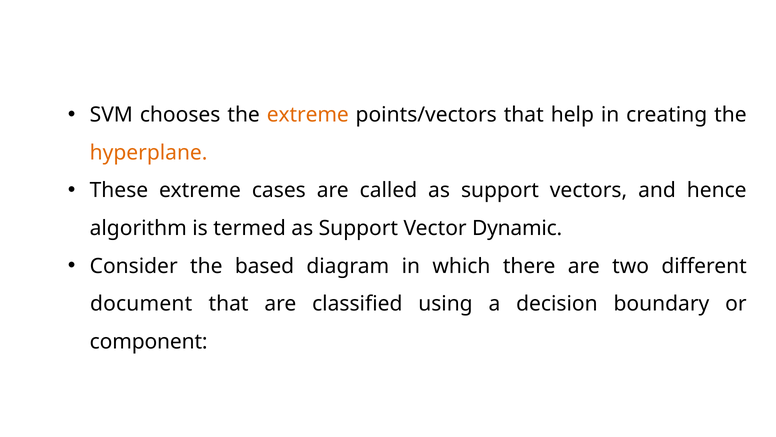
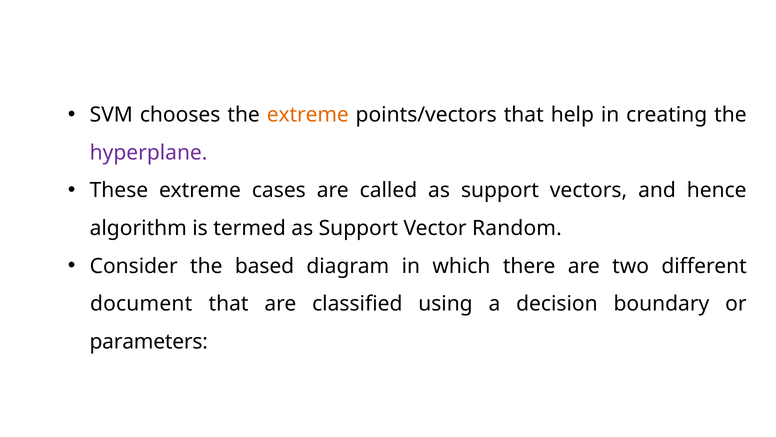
hyperplane colour: orange -> purple
Dynamic: Dynamic -> Random
component: component -> parameters
